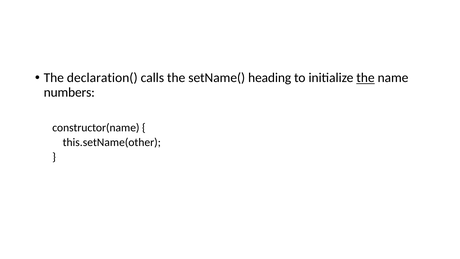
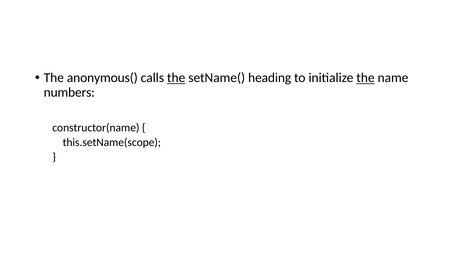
declaration(: declaration( -> anonymous(
the at (176, 78) underline: none -> present
this.setName(other: this.setName(other -> this.setName(scope
